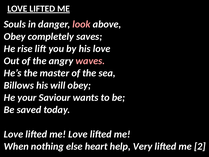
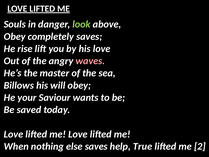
look colour: pink -> light green
else heart: heart -> saves
Very: Very -> True
